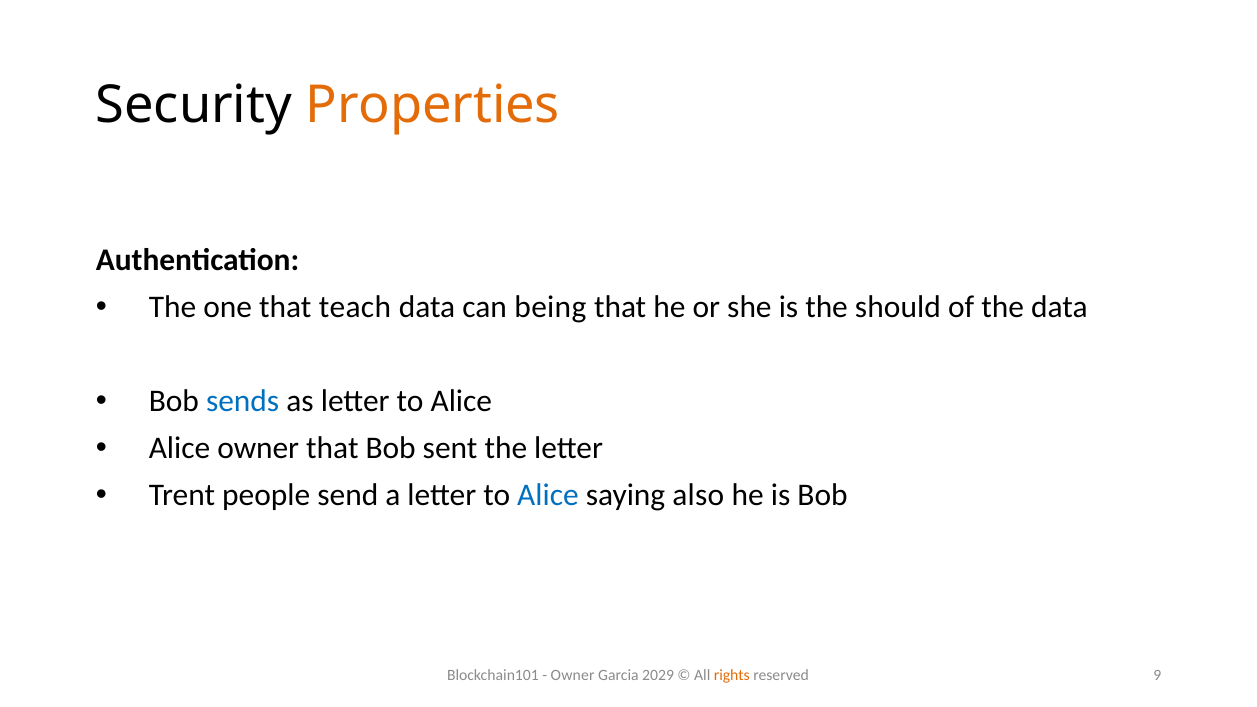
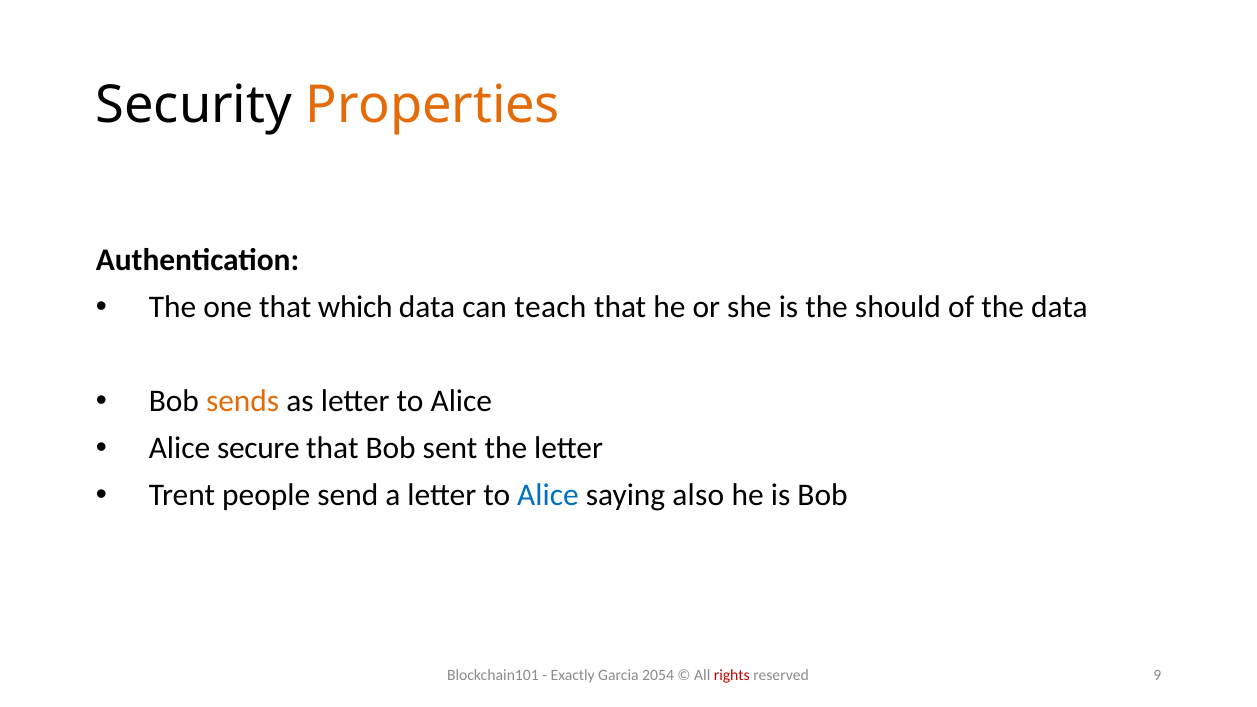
teach: teach -> which
being: being -> teach
sends colour: blue -> orange
Alice owner: owner -> secure
Owner at (573, 675): Owner -> Exactly
2029: 2029 -> 2054
rights colour: orange -> red
